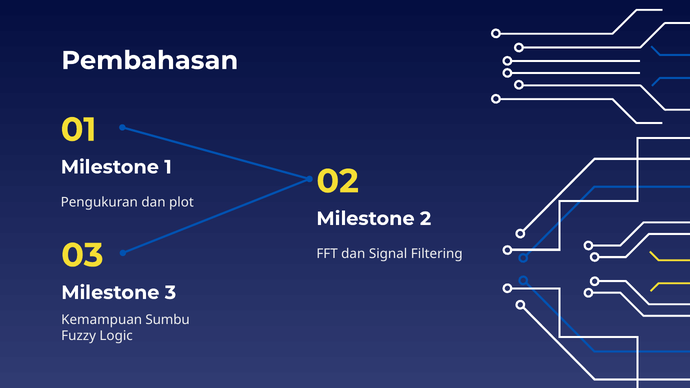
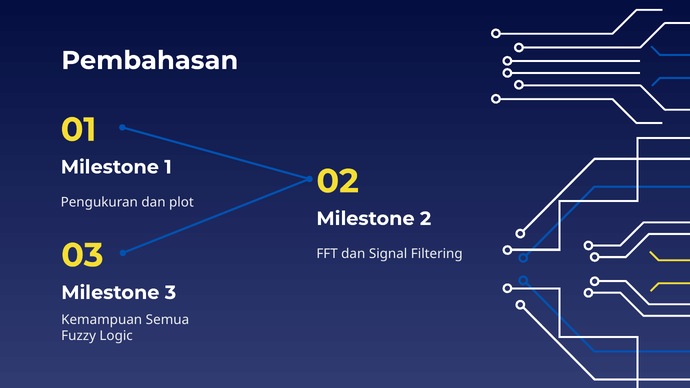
Sumbu: Sumbu -> Semua
